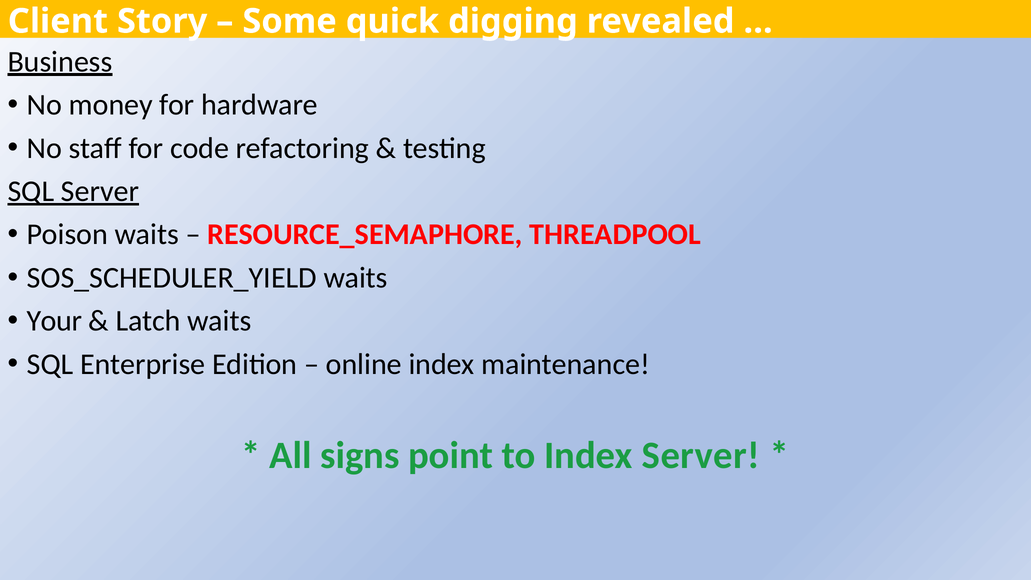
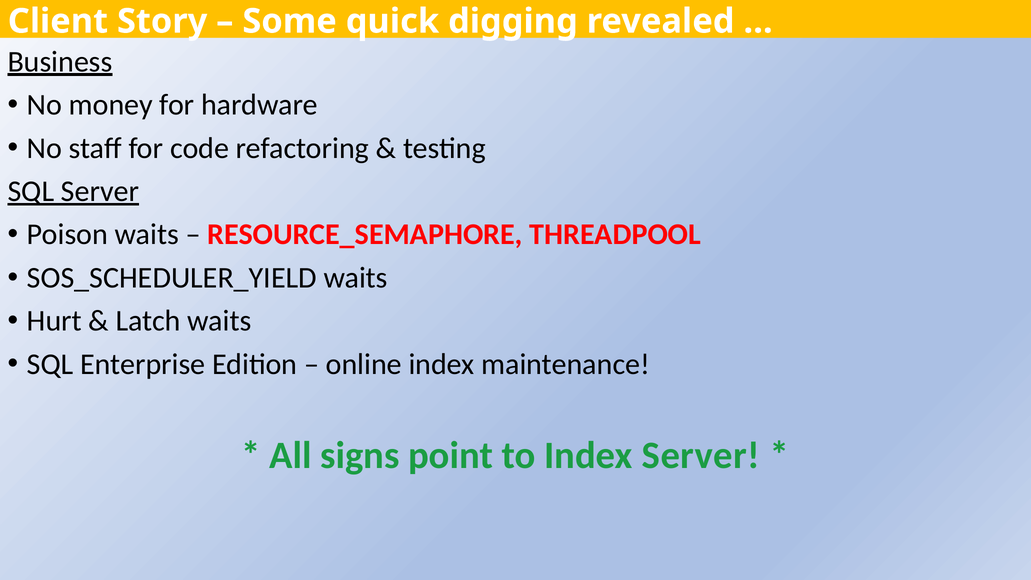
Your: Your -> Hurt
